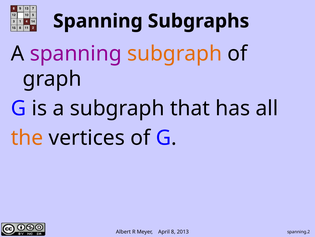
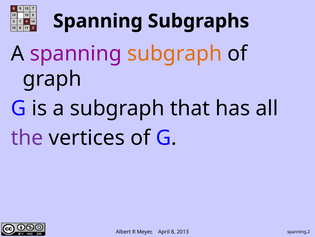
the colour: orange -> purple
